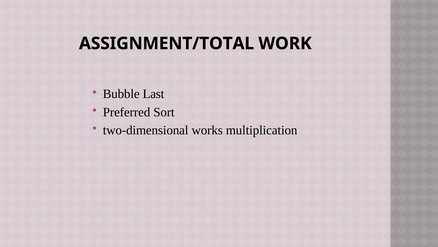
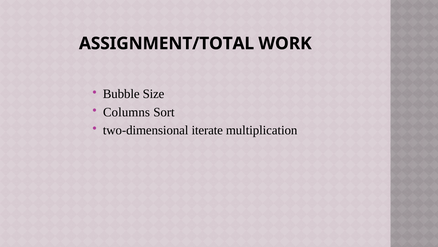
Last: Last -> Size
Preferred: Preferred -> Columns
works: works -> iterate
